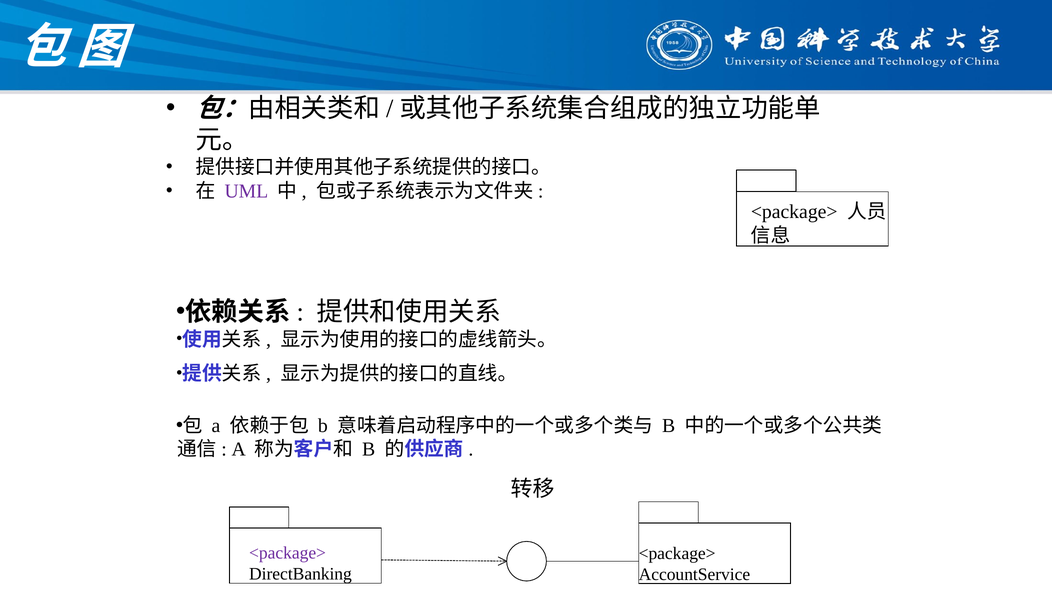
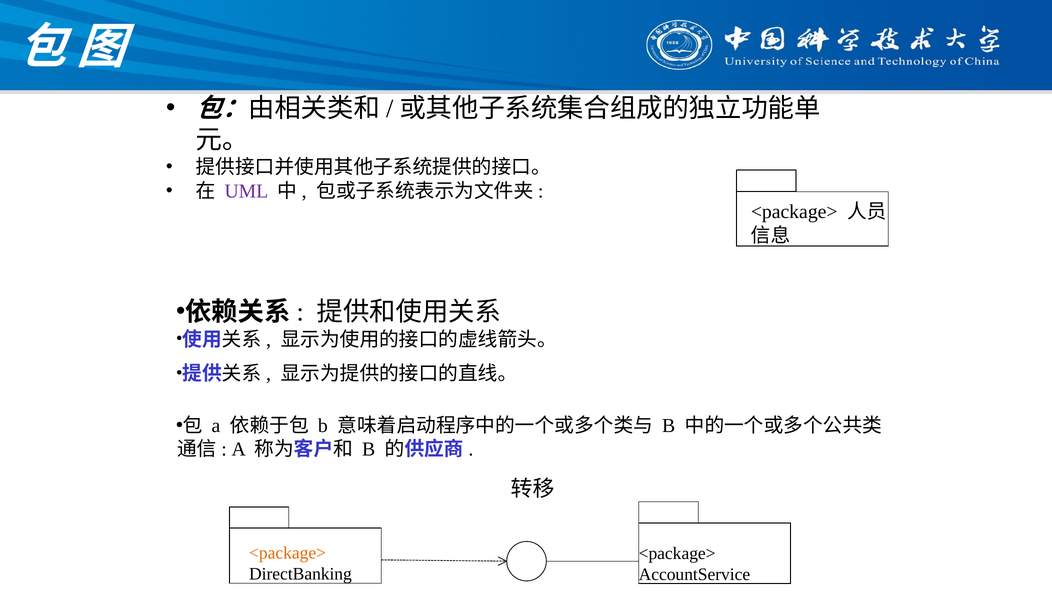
<package> at (288, 553) colour: purple -> orange
